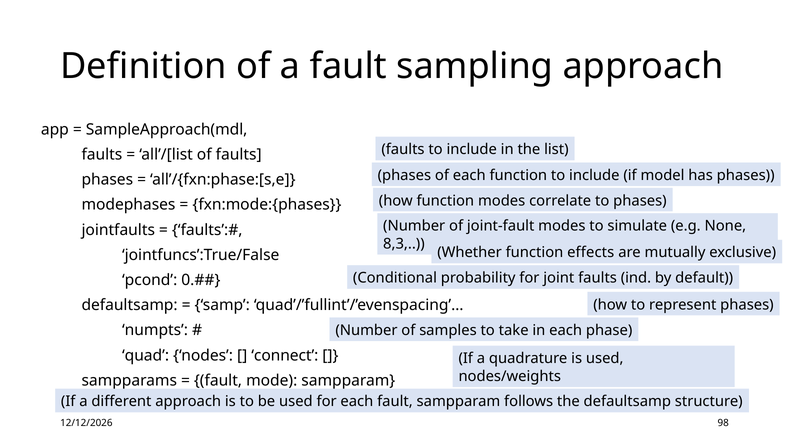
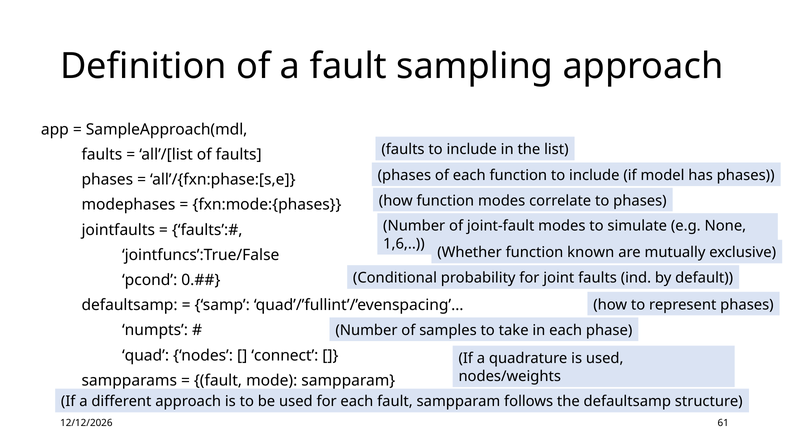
8,3: 8,3 -> 1,6
effects: effects -> known
98: 98 -> 61
